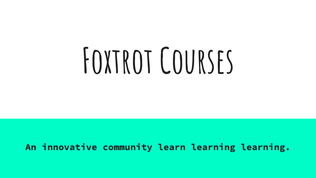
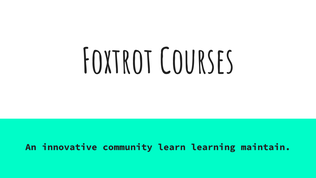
learning learning: learning -> maintain
